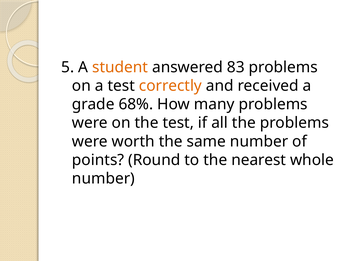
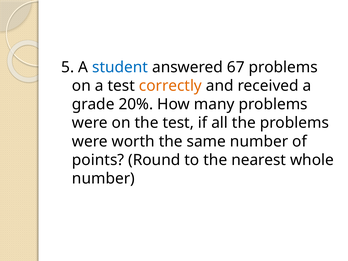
student colour: orange -> blue
83: 83 -> 67
68%: 68% -> 20%
